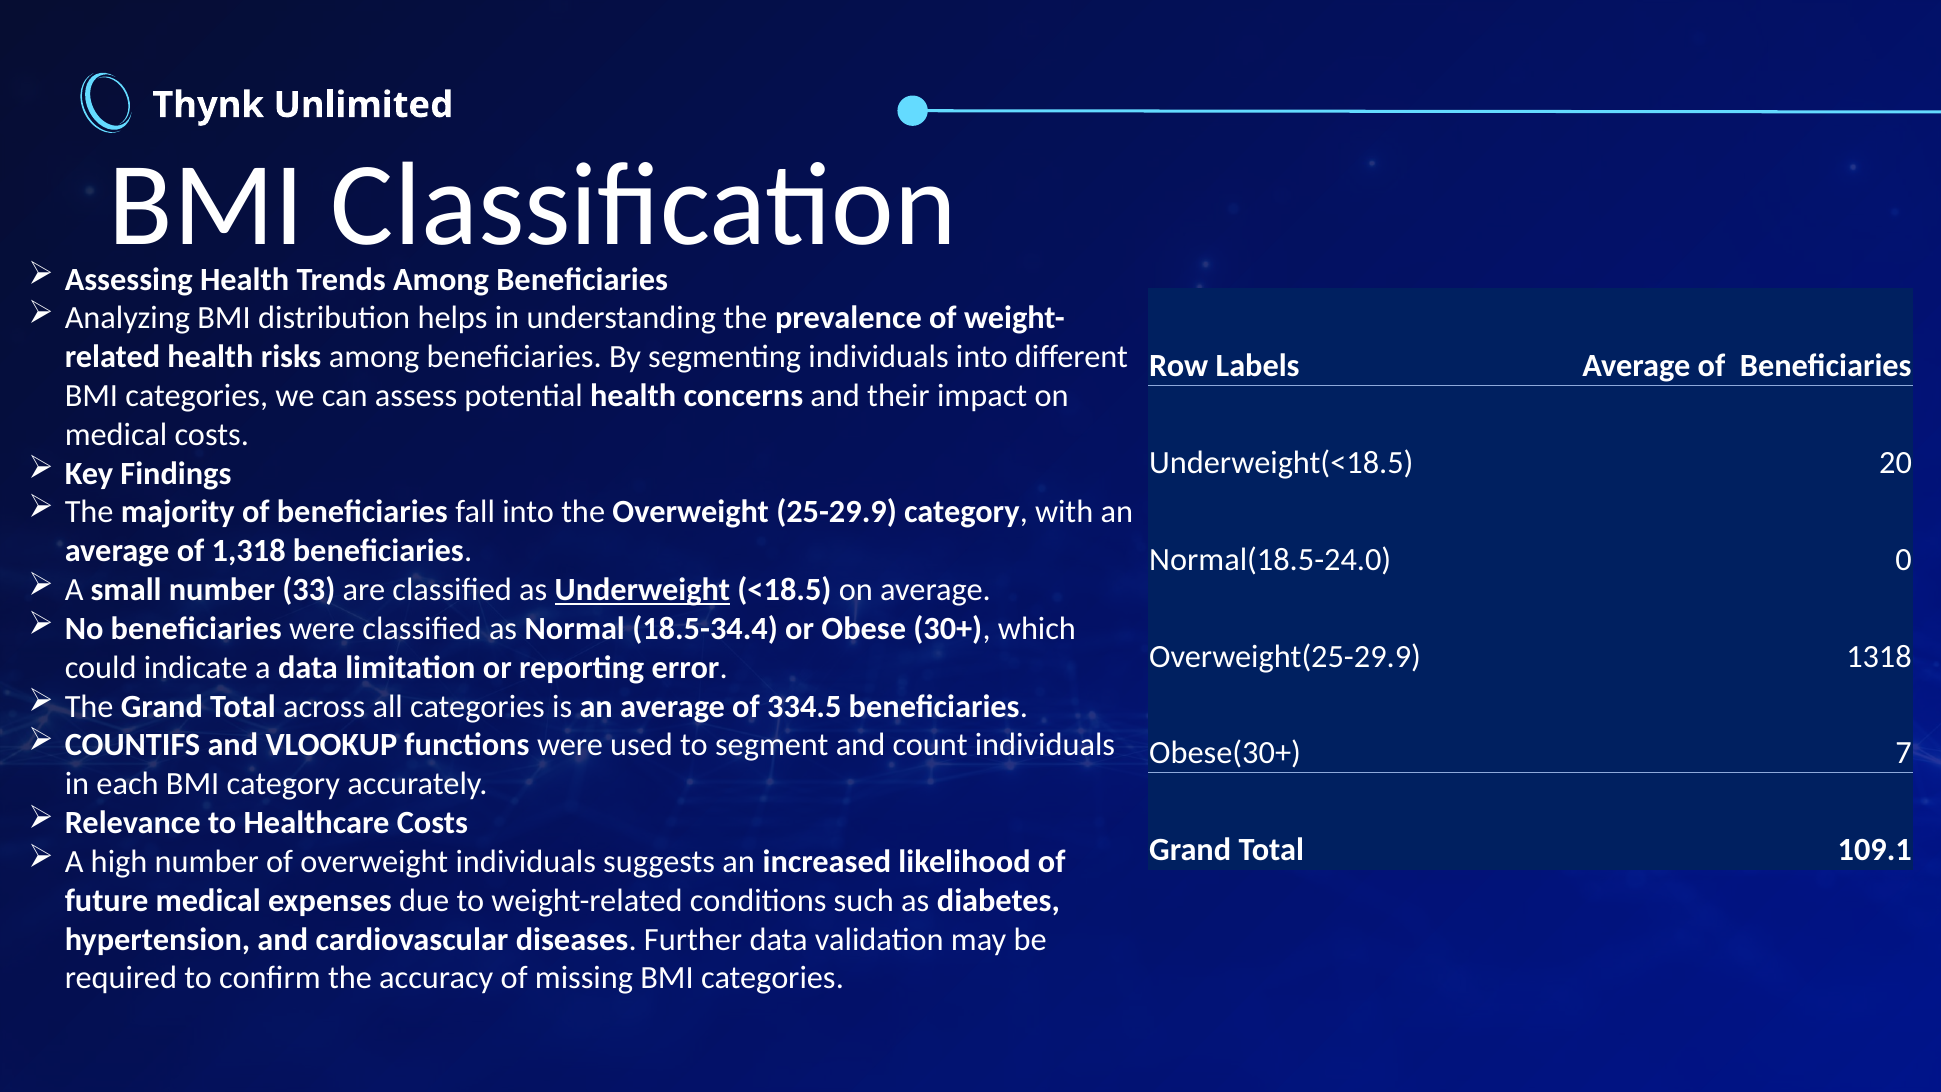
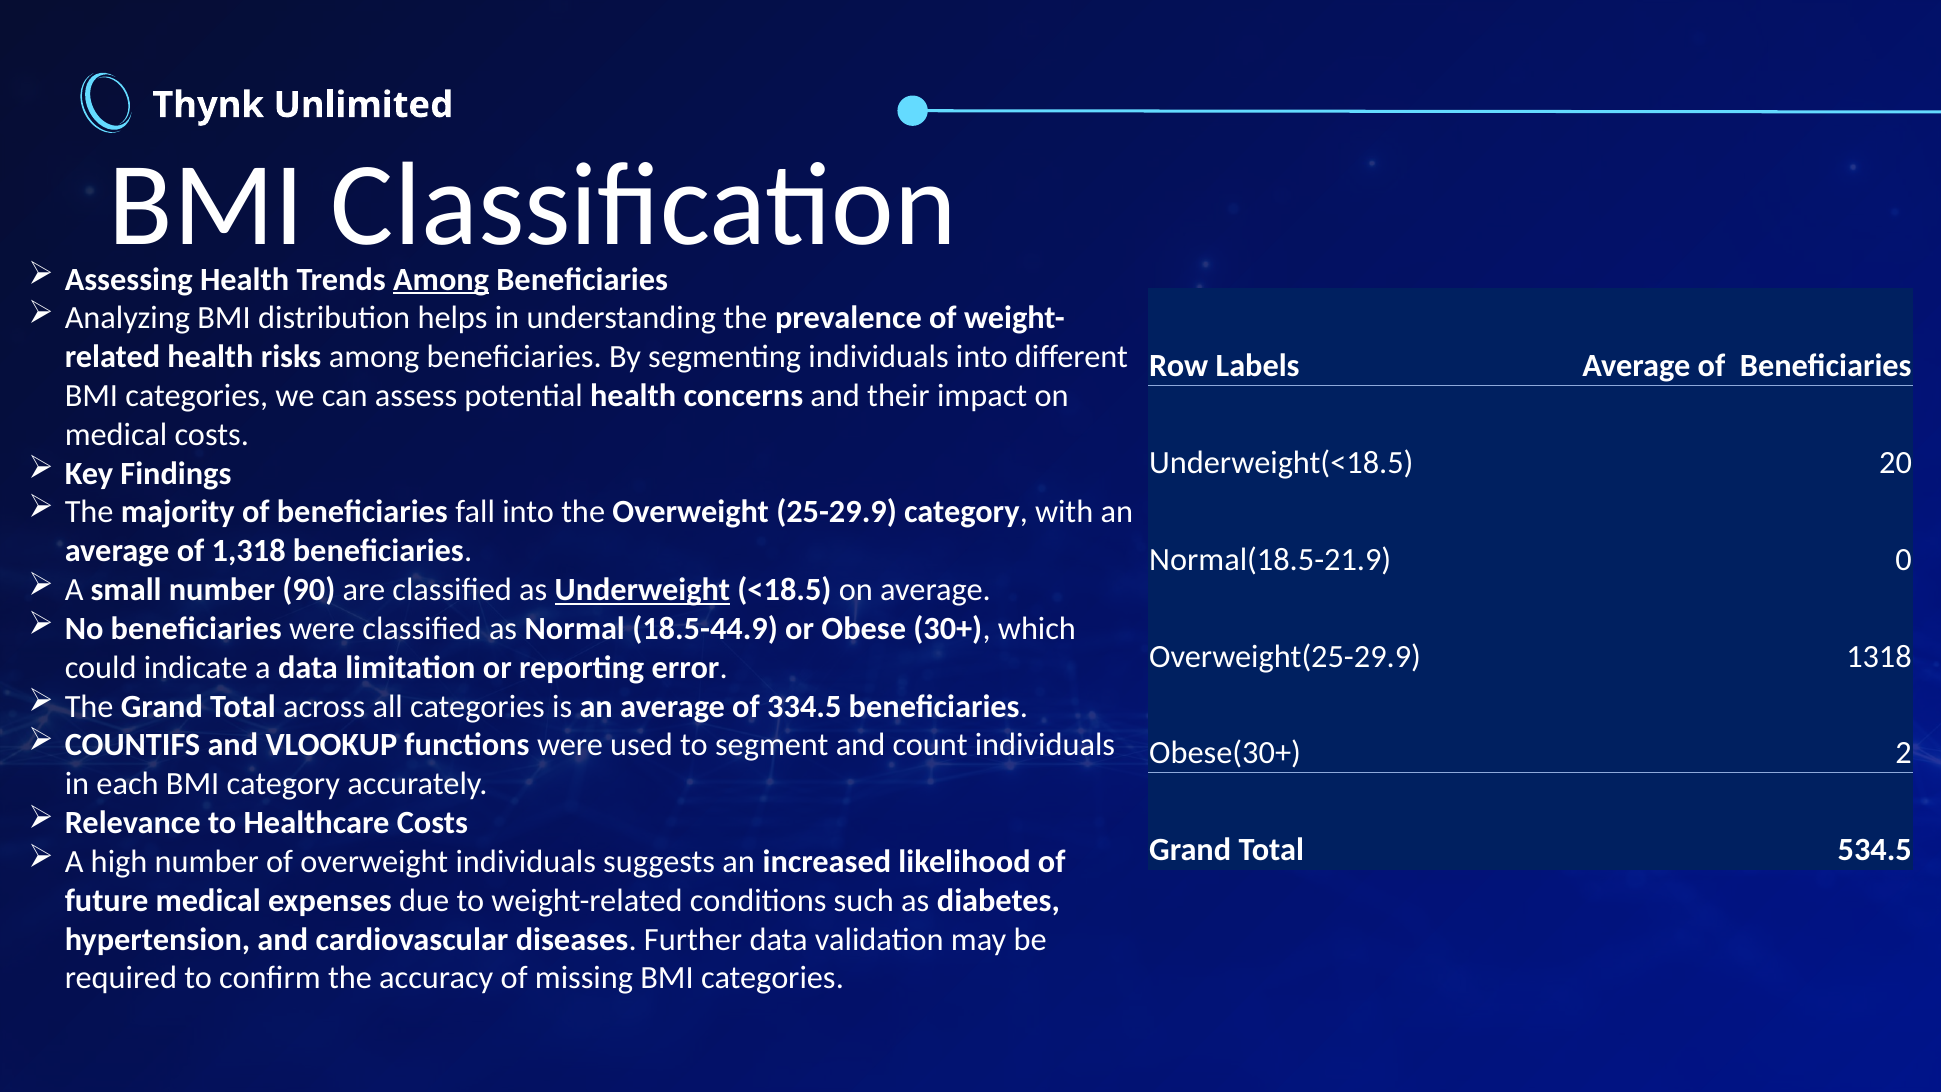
Among at (441, 279) underline: none -> present
Normal(18.5-24.0: Normal(18.5-24.0 -> Normal(18.5-21.9
33: 33 -> 90
18.5-34.4: 18.5-34.4 -> 18.5-44.9
7: 7 -> 2
109.1: 109.1 -> 534.5
